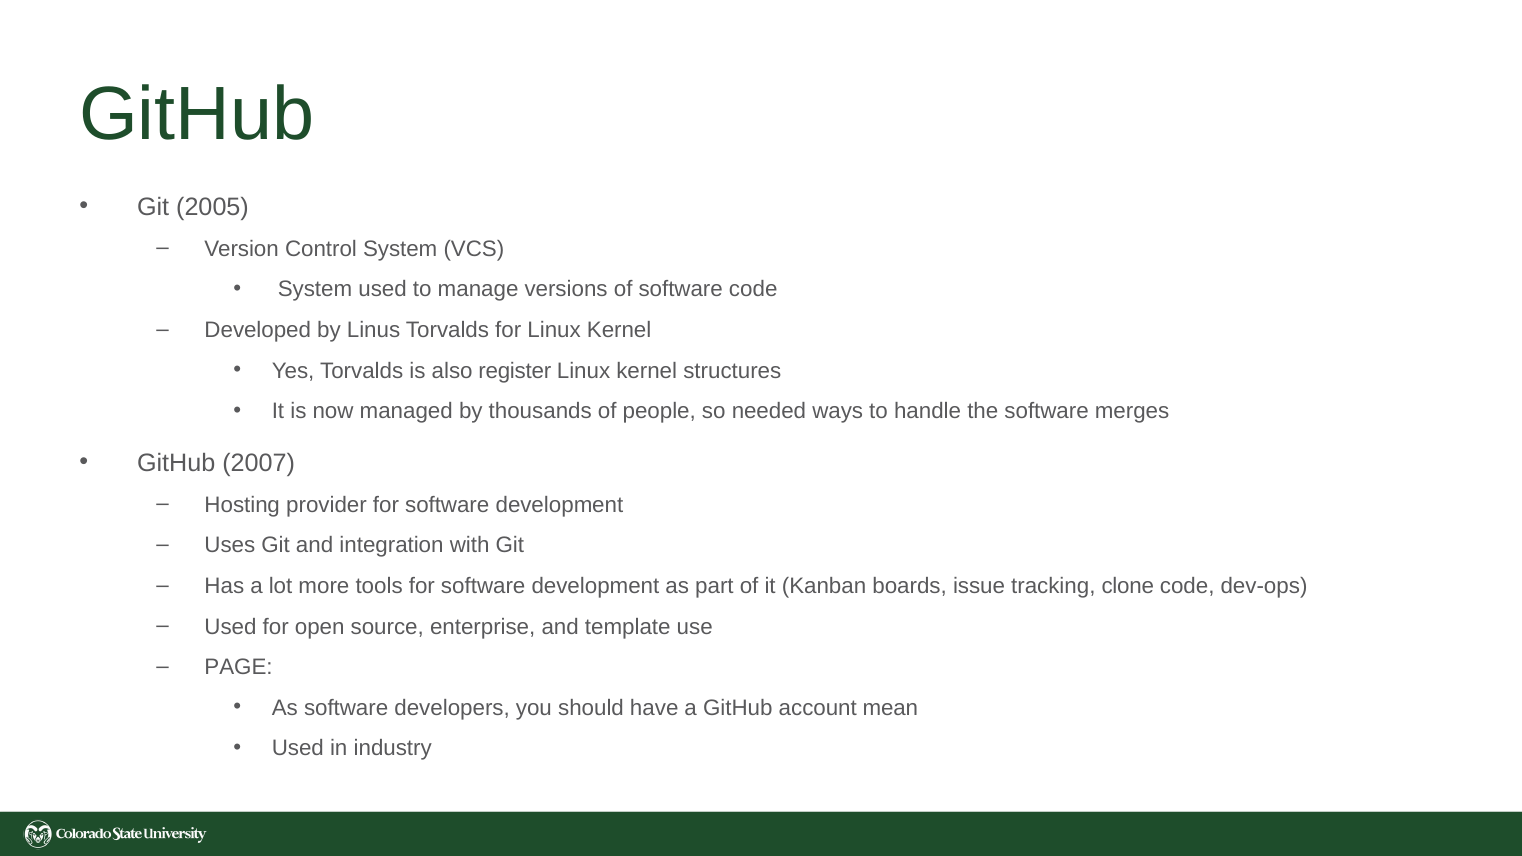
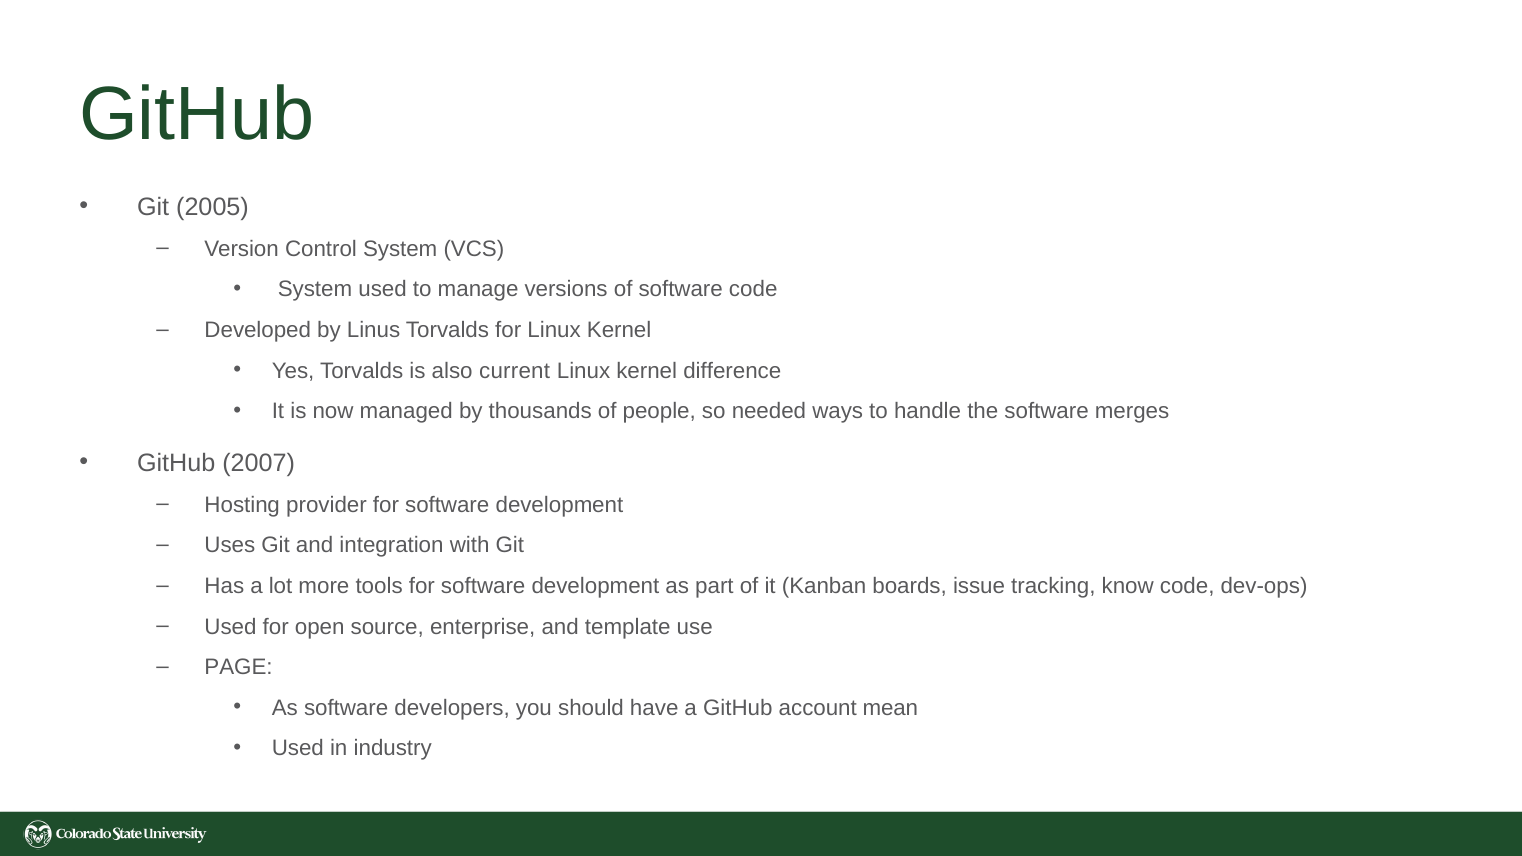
register: register -> current
structures: structures -> difference
clone: clone -> know
